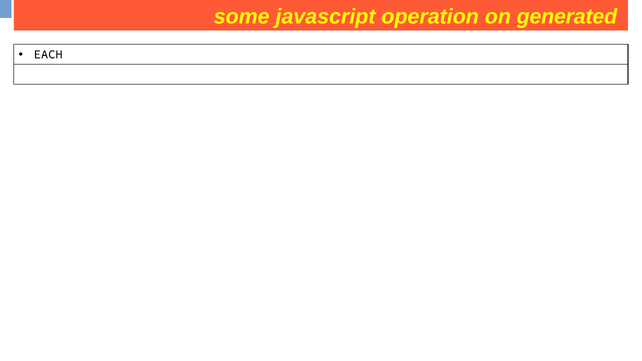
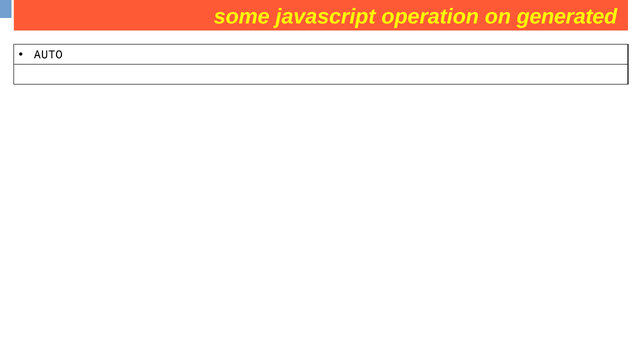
EACH: EACH -> AUTO
